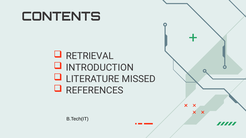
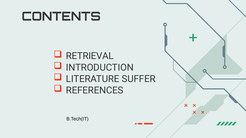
MISSED: MISSED -> SUFFER
